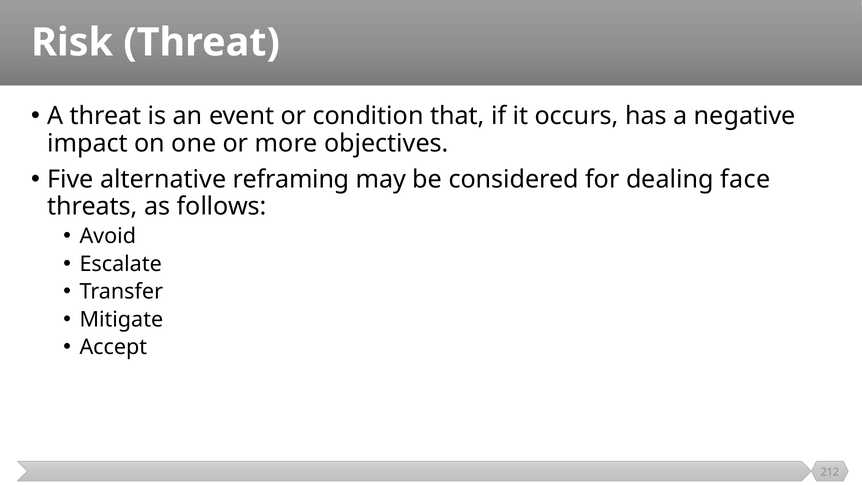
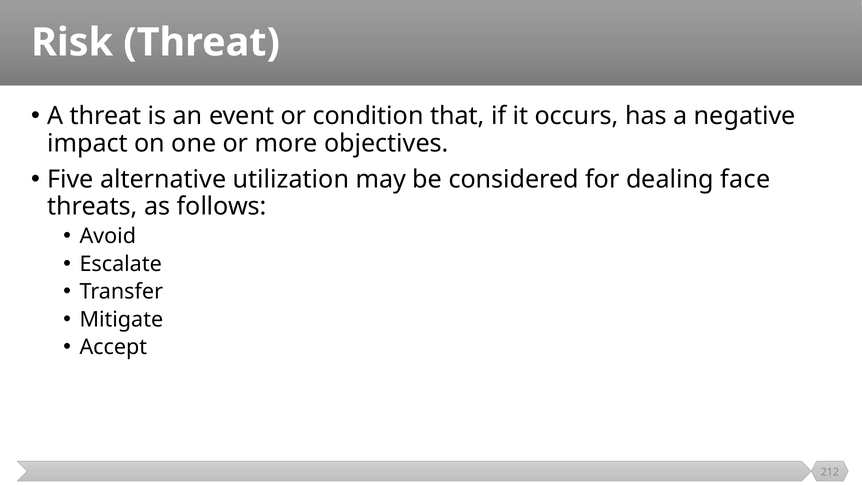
reframing: reframing -> utilization
